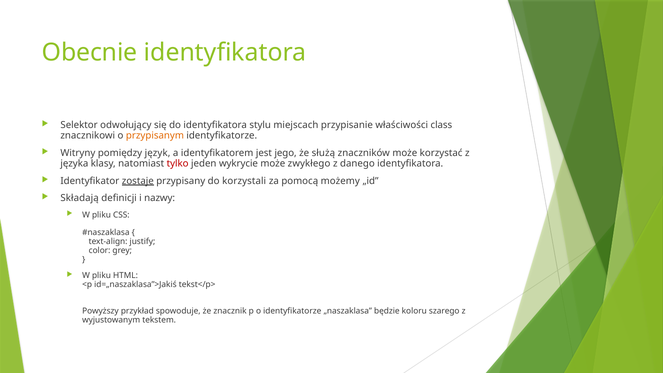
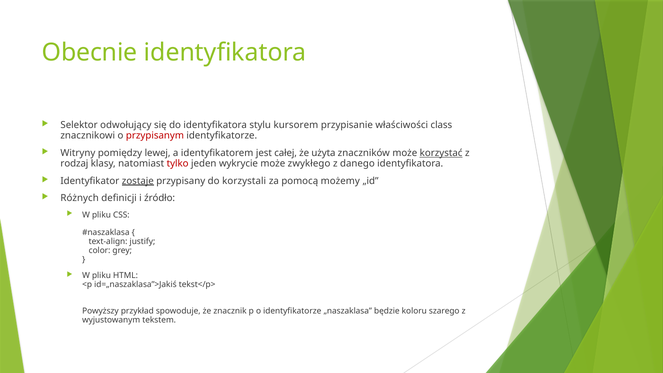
miejscach: miejscach -> kursorem
przypisanym colour: orange -> red
język: język -> lewej
jego: jego -> całej
służą: służą -> użyta
korzystać underline: none -> present
języka: języka -> rodzaj
Składają: Składają -> Różnych
nazwy: nazwy -> źródło
